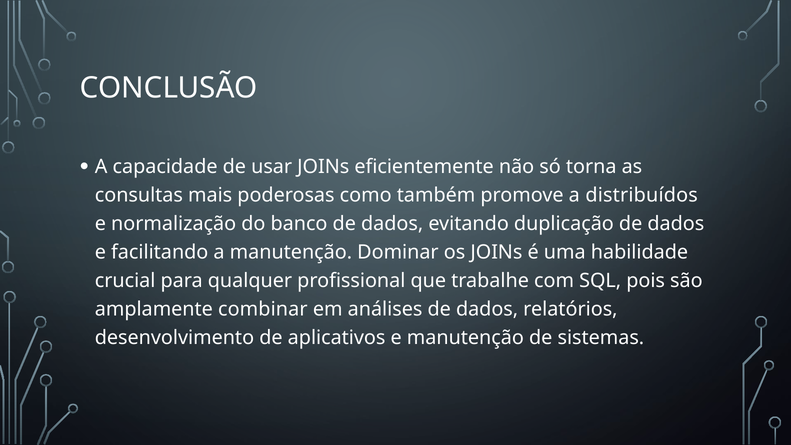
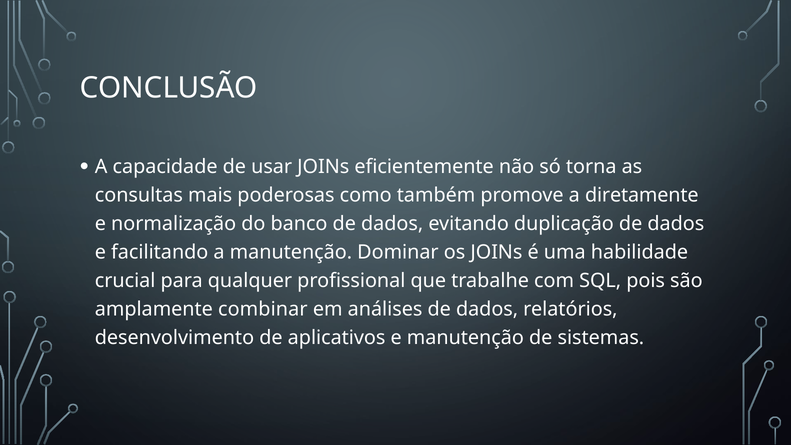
distribuídos: distribuídos -> diretamente
